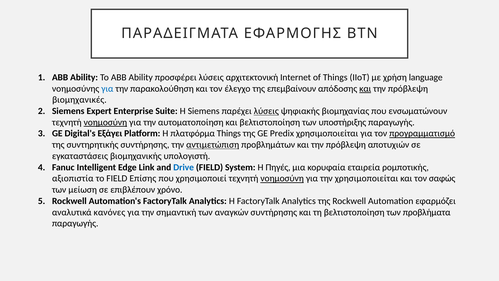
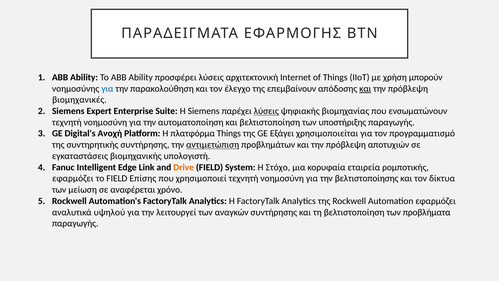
language: language -> μπορούν
νοημοσύνη at (105, 122) underline: present -> none
Εξάγει: Εξάγει -> Ανοχή
Predix: Predix -> Εξάγει
προγραμματισμό underline: present -> none
Drive colour: blue -> orange
Πηγές: Πηγές -> Στόχο
αξιοπιστία at (73, 178): αξιοπιστία -> εφαρμόζει
νοημοσύνη at (282, 178) underline: present -> none
την χρησιμοποιείται: χρησιμοποιείται -> βελτιστοποίησης
σαφώς: σαφώς -> δίκτυα
επιβλέπουν: επιβλέπουν -> αναφέρεται
κανόνες: κανόνες -> υψηλού
σημαντική: σημαντική -> λειτουργεί
